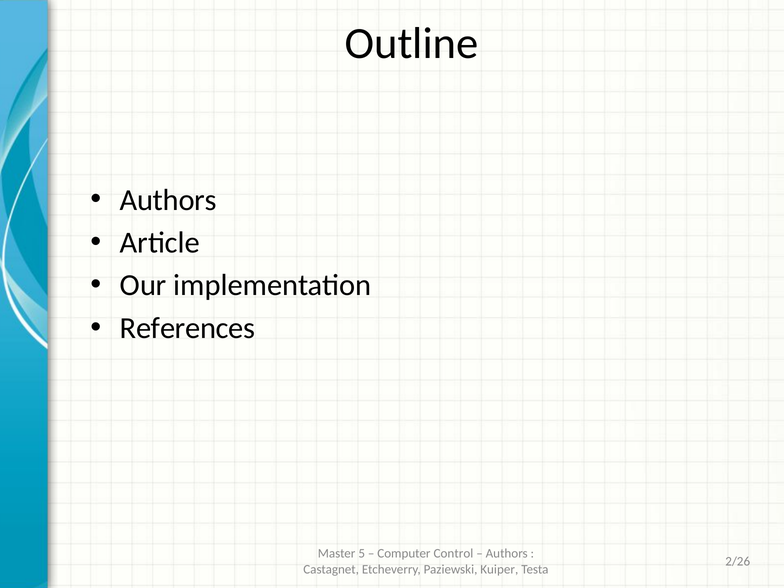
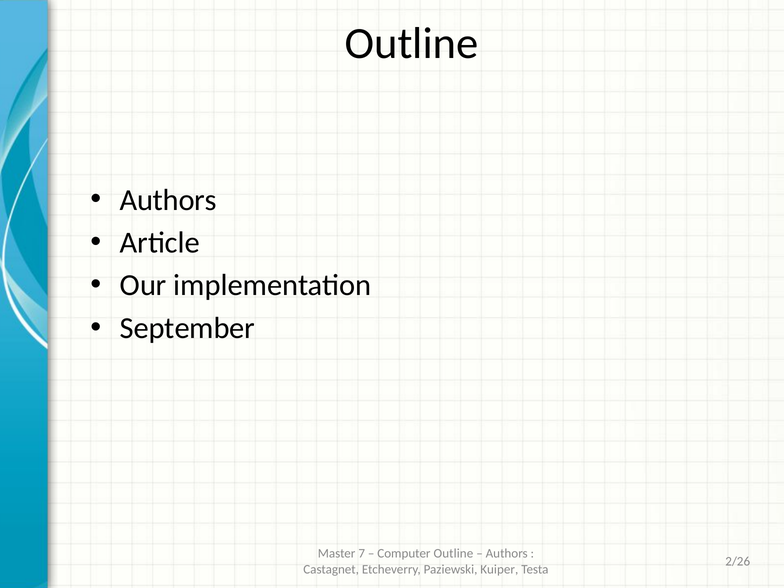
References: References -> September
5: 5 -> 7
Computer Control: Control -> Outline
